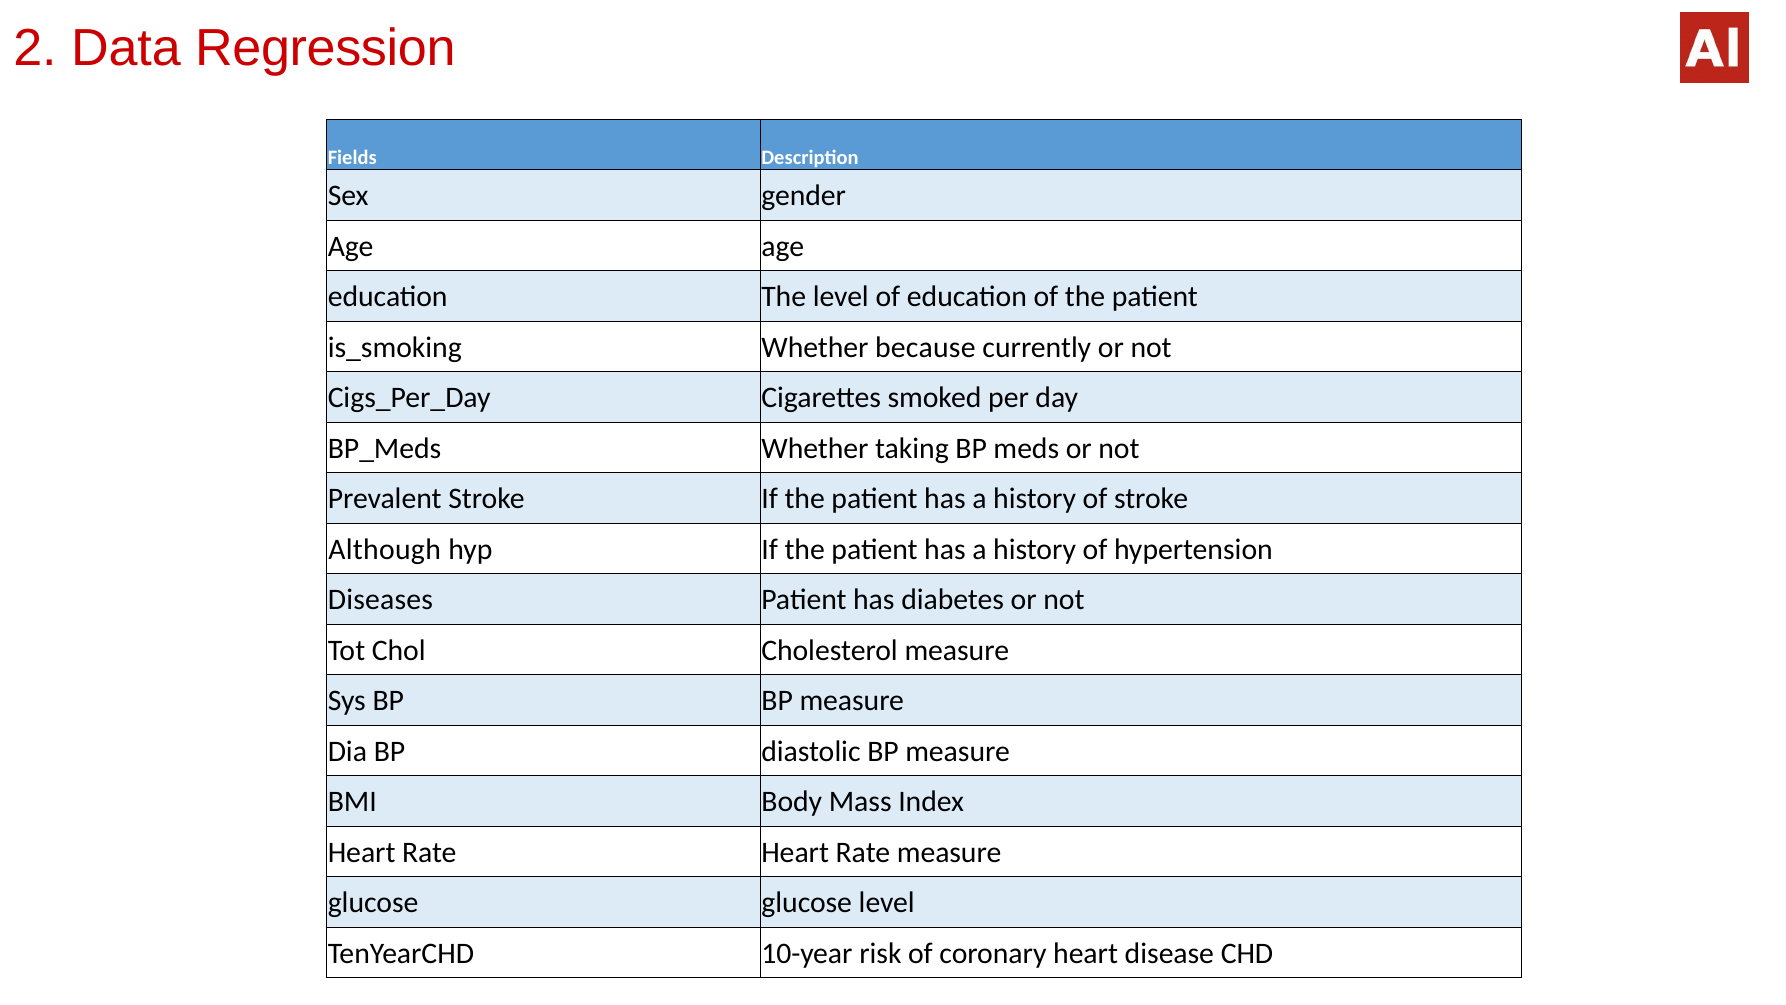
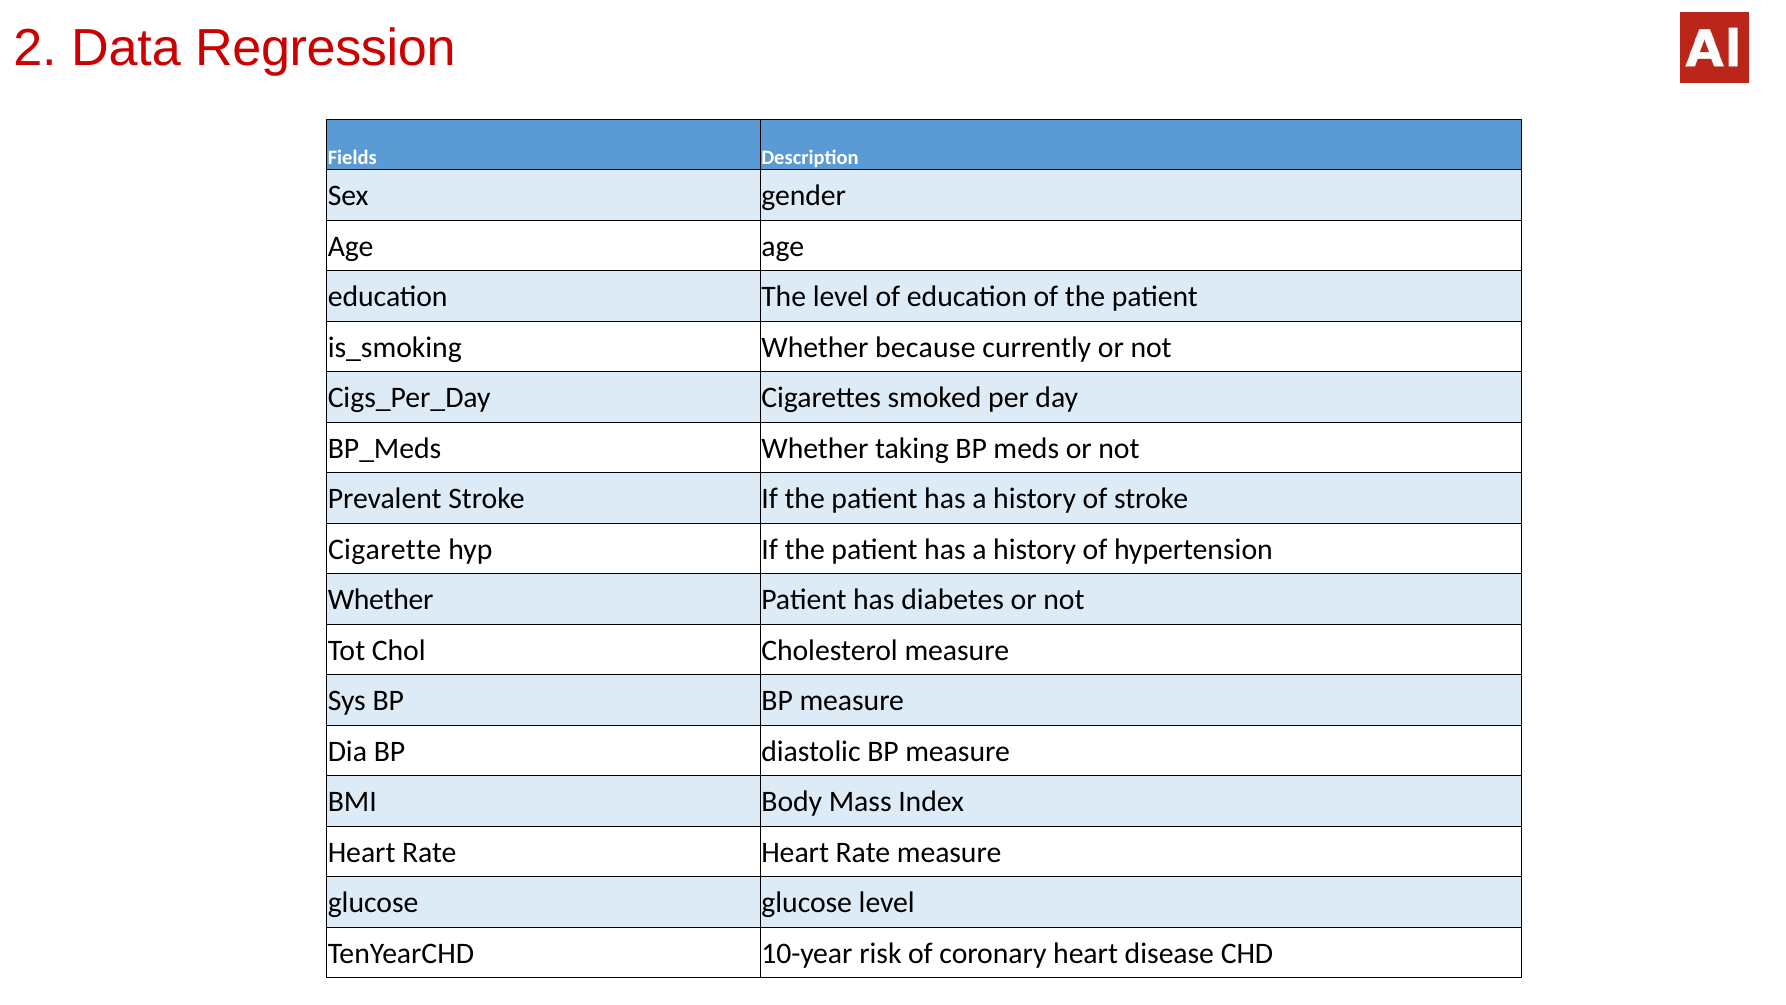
Although: Although -> Cigarette
Diseases at (380, 600): Diseases -> Whether
